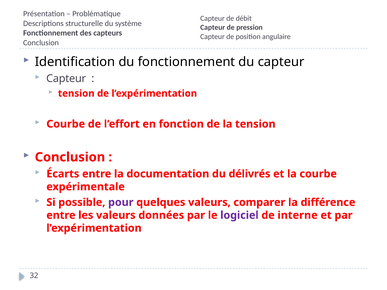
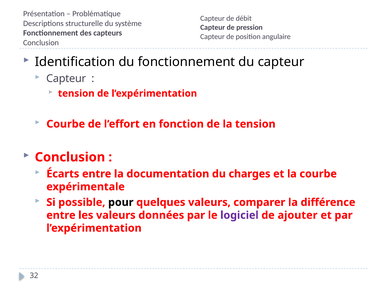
délivrés: délivrés -> charges
pour colour: purple -> black
interne: interne -> ajouter
